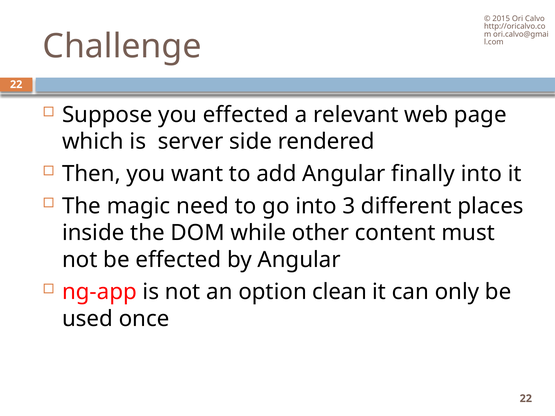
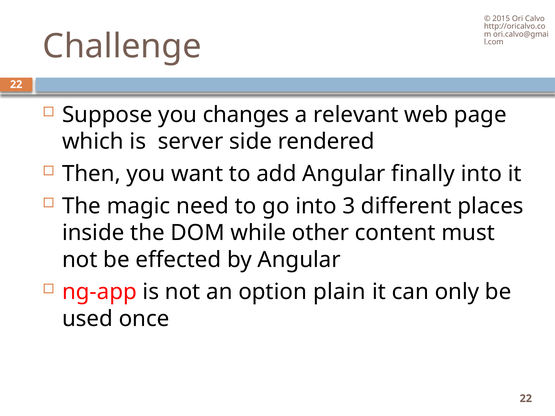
you effected: effected -> changes
clean: clean -> plain
